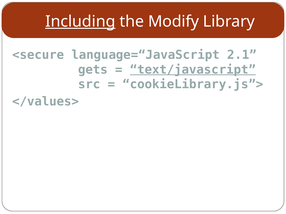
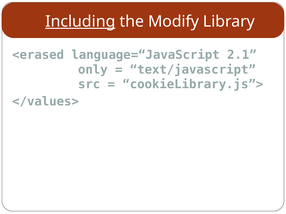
<secure: <secure -> <erased
gets: gets -> only
text/javascript underline: present -> none
